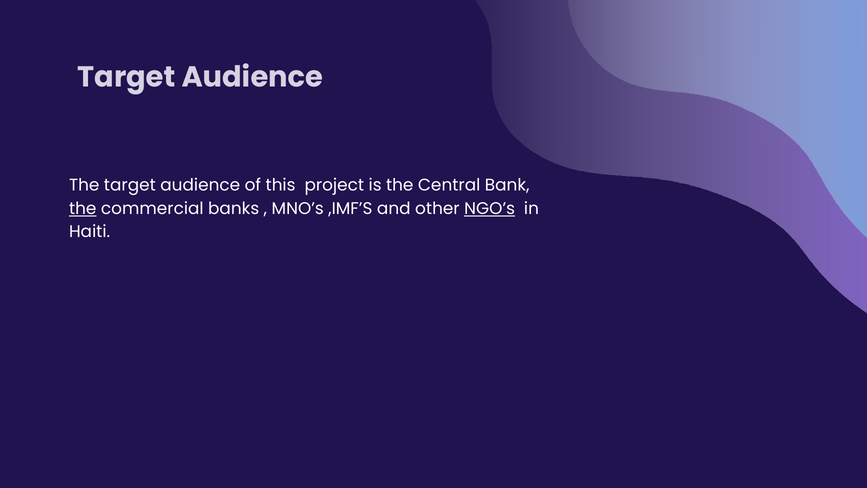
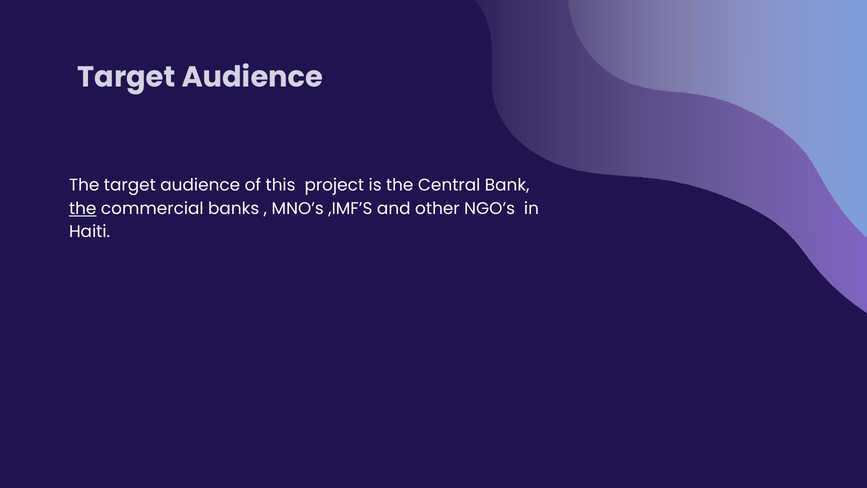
NGO’s underline: present -> none
